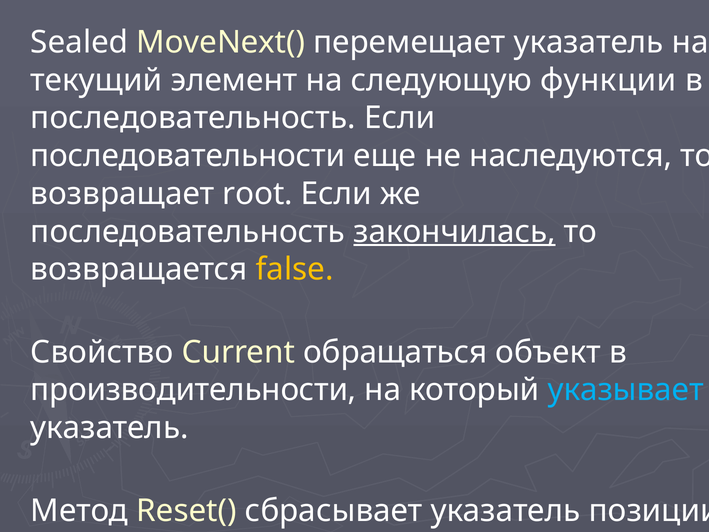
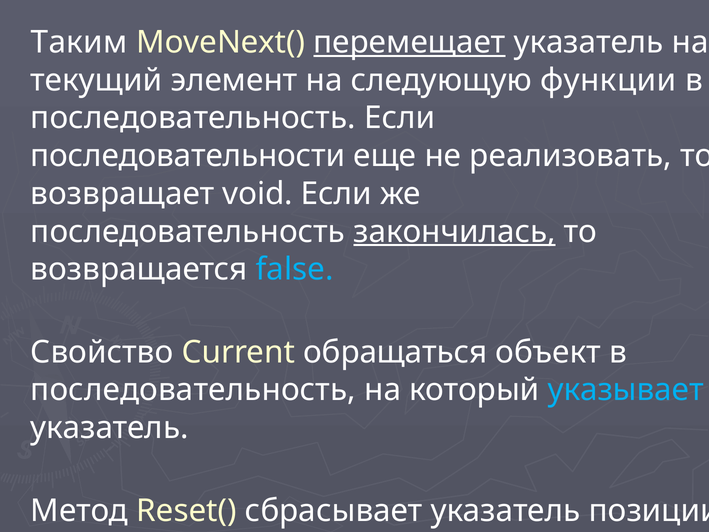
Sealed: Sealed -> Таким
перемещает underline: none -> present
наследуются: наследуются -> реализовать
root: root -> void
false colour: yellow -> light blue
производительности at (193, 390): производительности -> последовательность
